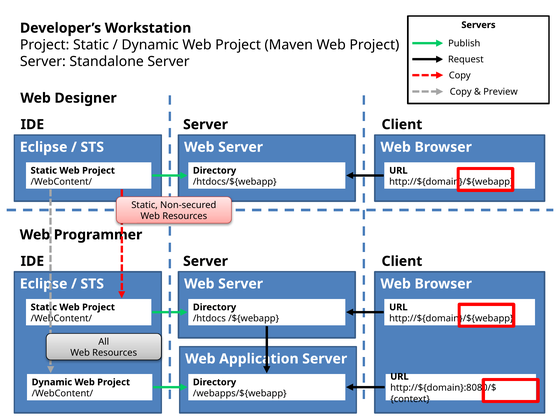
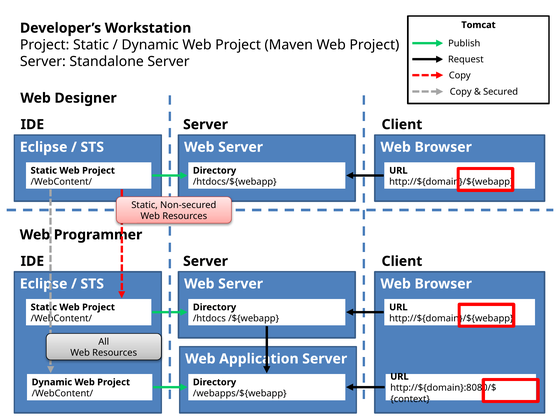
Servers: Servers -> Tomcat
Preview: Preview -> Secured
